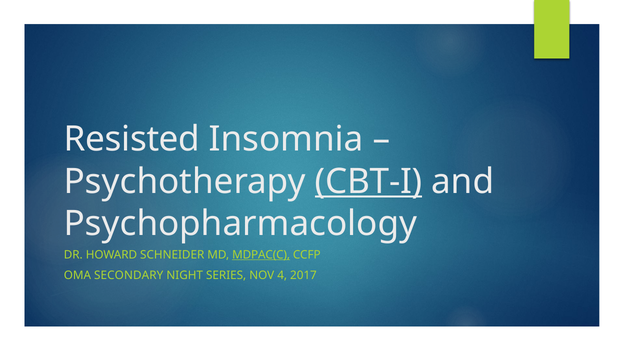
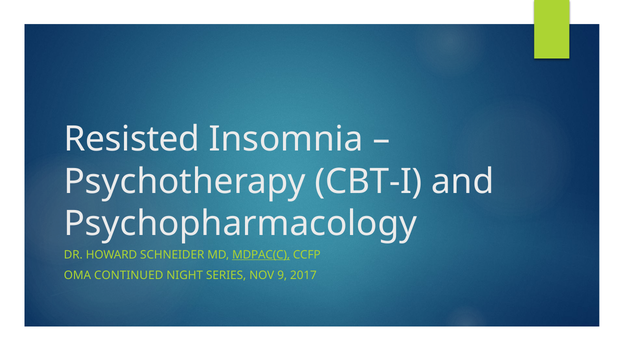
CBT-I underline: present -> none
SECONDARY: SECONDARY -> CONTINUED
4: 4 -> 9
